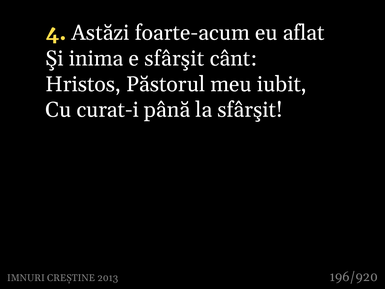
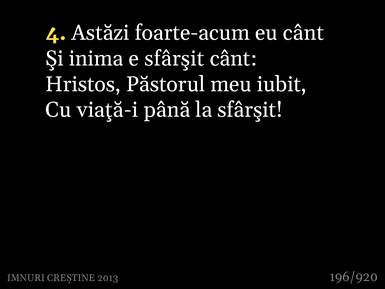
eu aflat: aflat -> cânt
curat-i: curat-i -> viaţă-i
